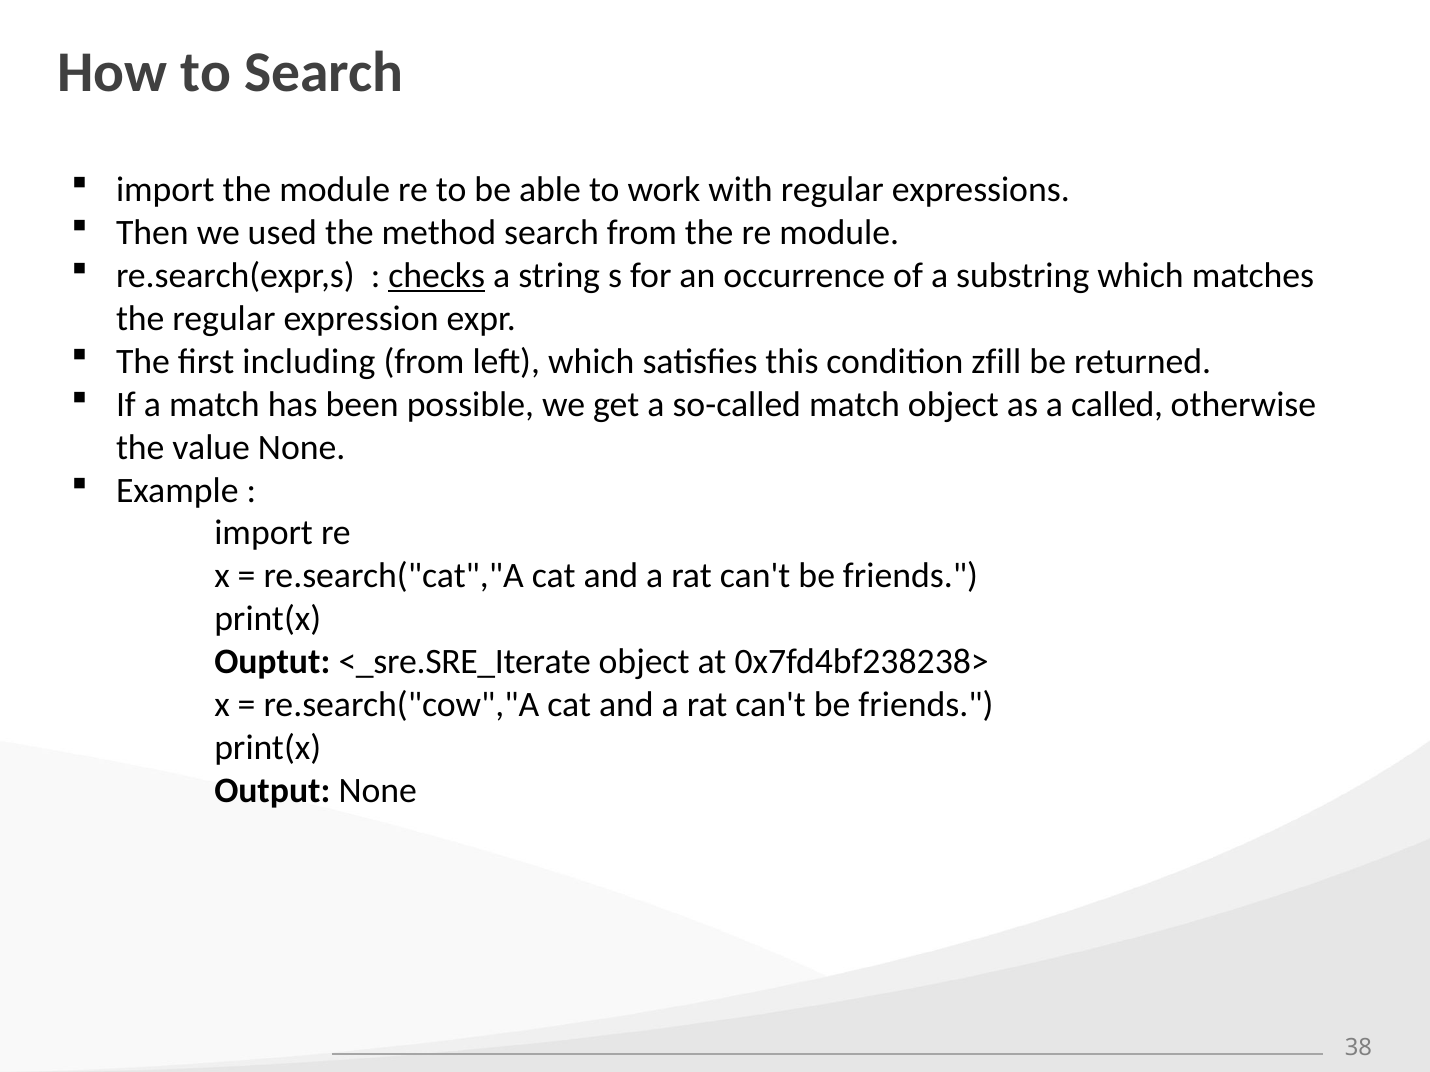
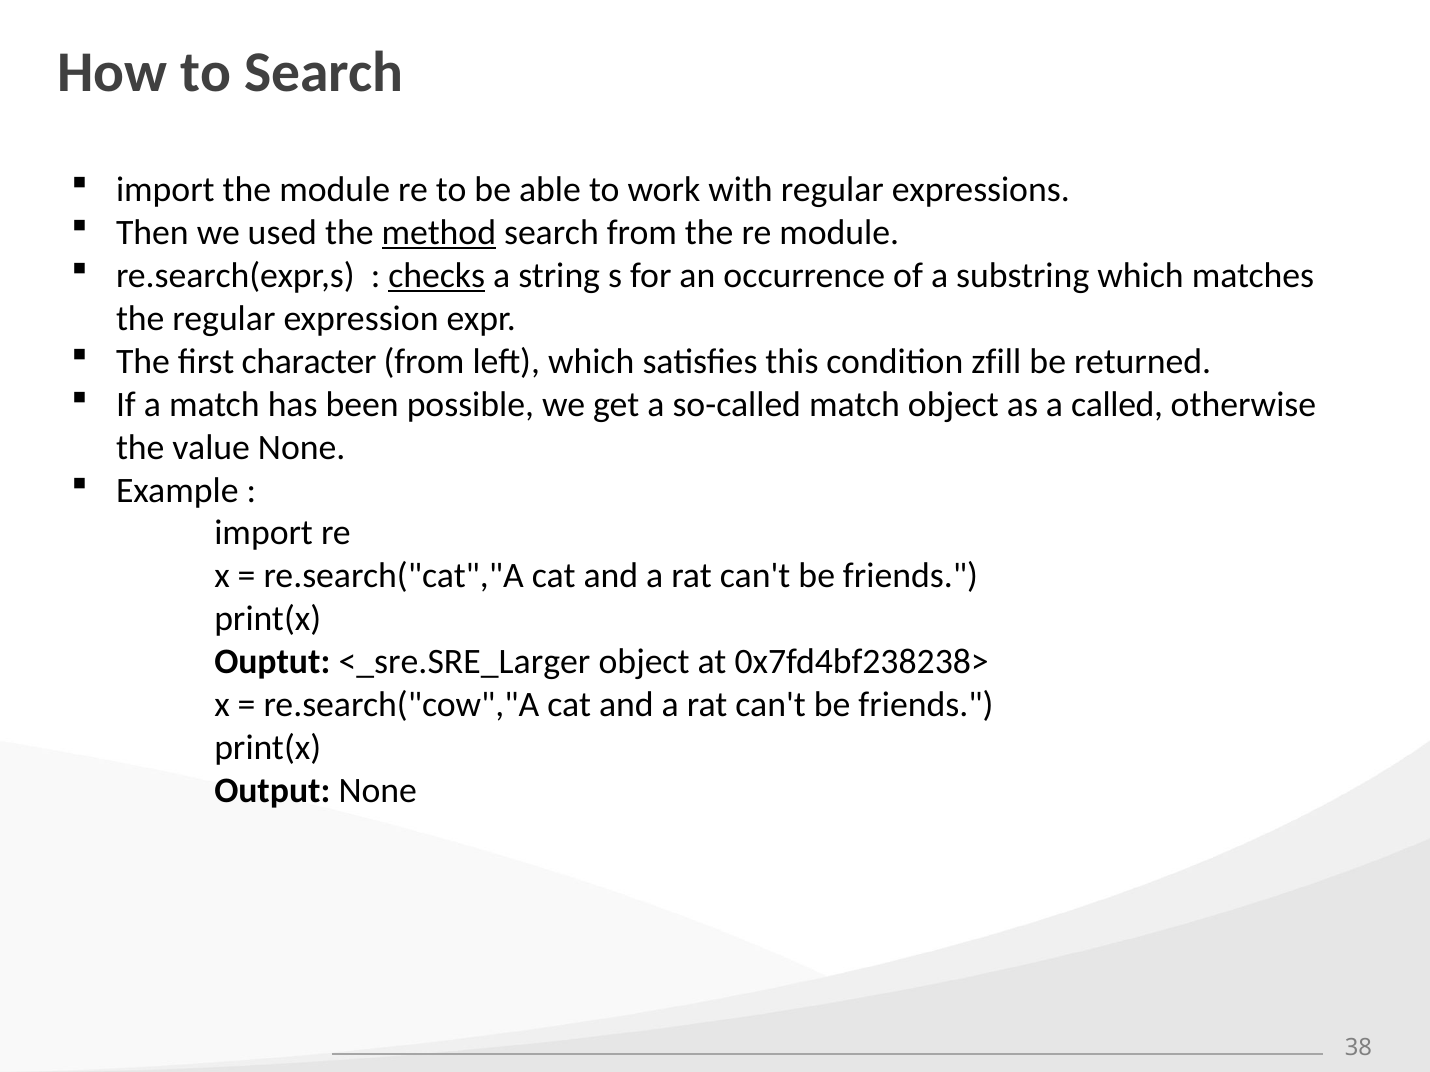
method underline: none -> present
including: including -> character
<_sre.SRE_Iterate: <_sre.SRE_Iterate -> <_sre.SRE_Larger
